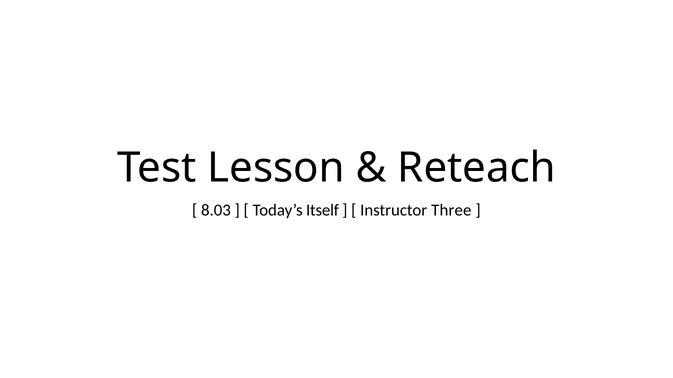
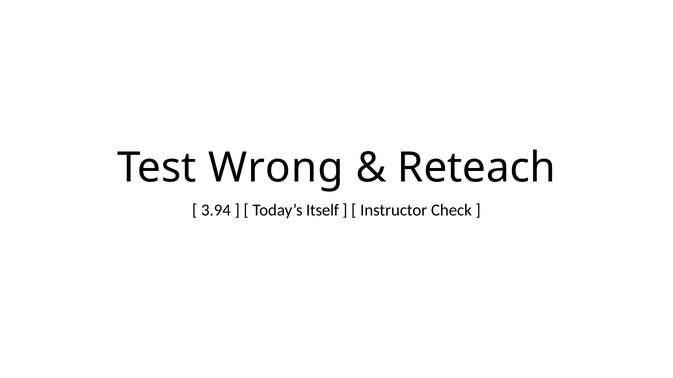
Lesson: Lesson -> Wrong
8.03: 8.03 -> 3.94
Three: Three -> Check
